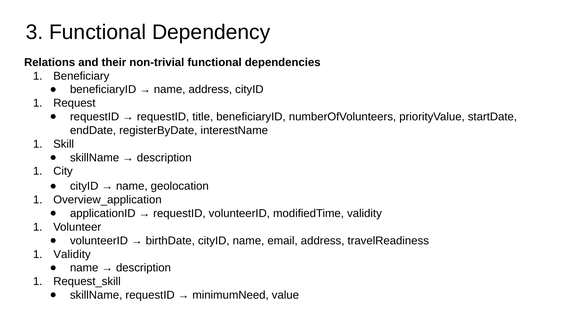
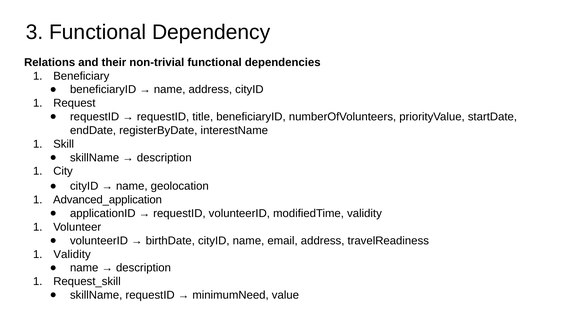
Overview_application: Overview_application -> Advanced_application
